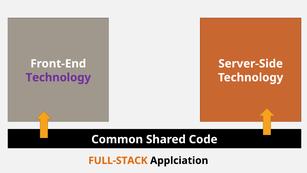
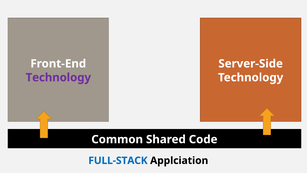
FULL-STACK colour: orange -> blue
